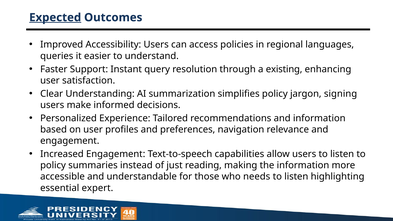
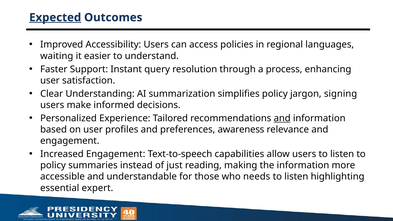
queries: queries -> waiting
existing: existing -> process
and at (282, 118) underline: none -> present
navigation: navigation -> awareness
